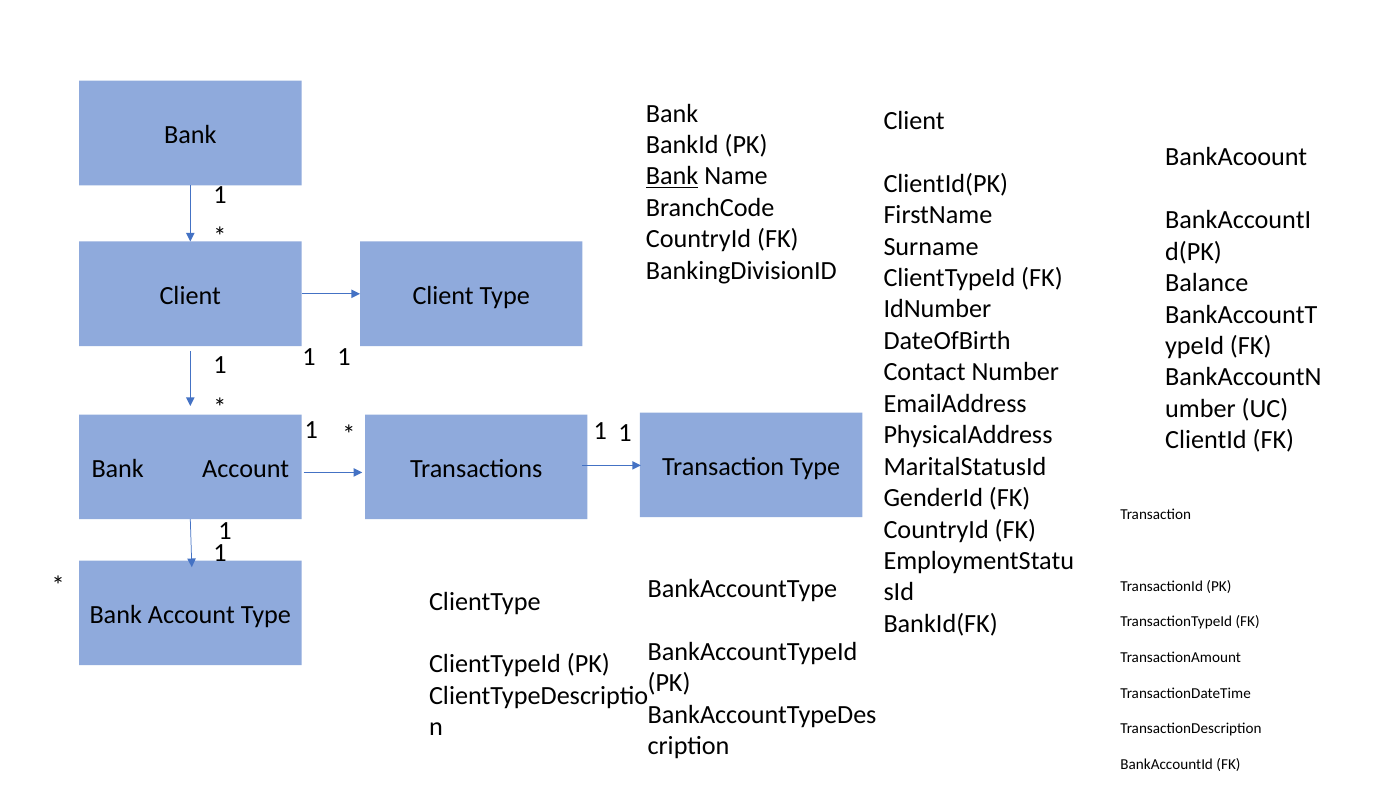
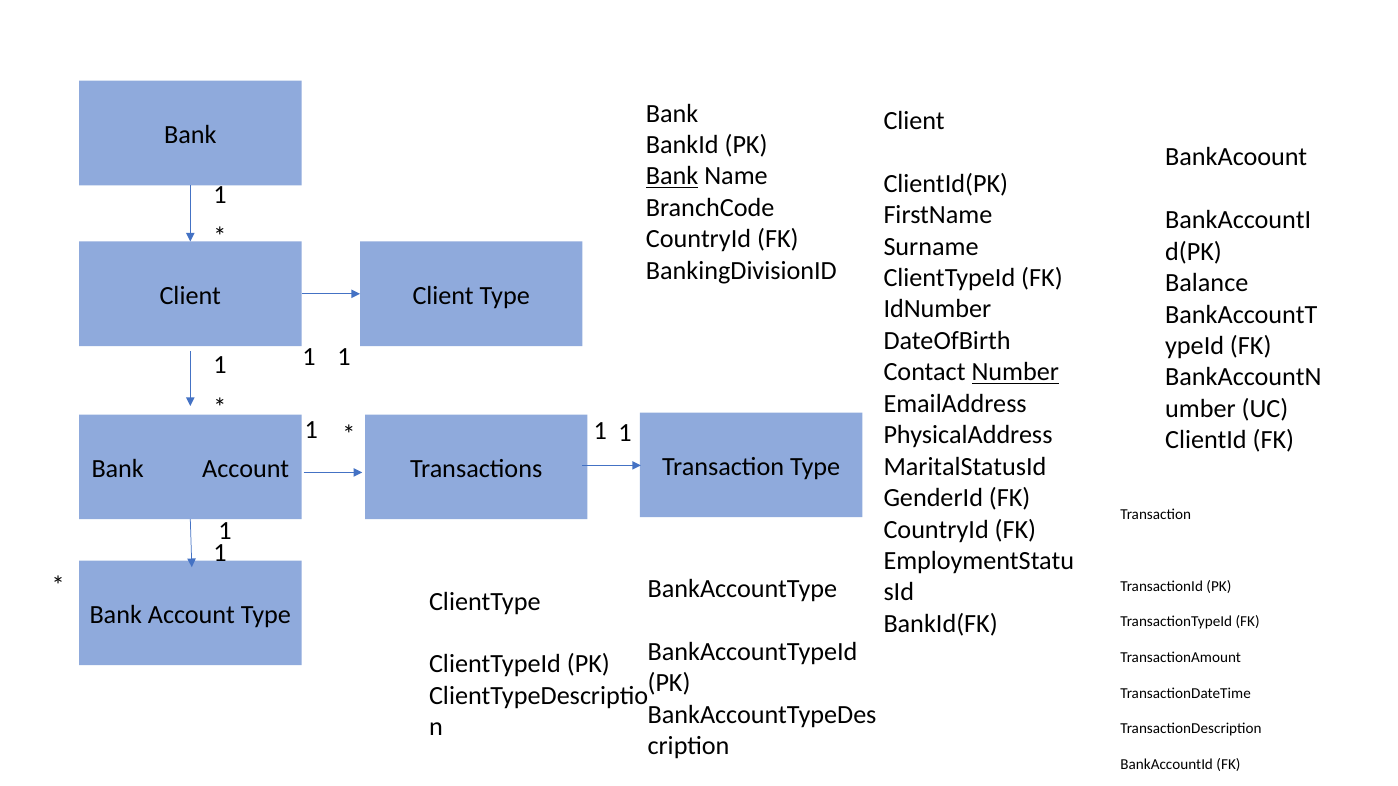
Number underline: none -> present
